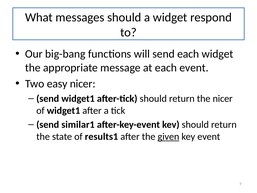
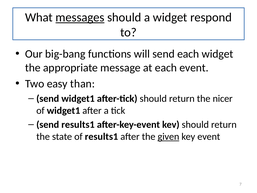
messages underline: none -> present
easy nicer: nicer -> than
send similar1: similar1 -> results1
